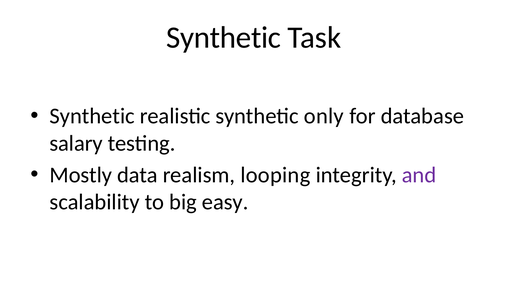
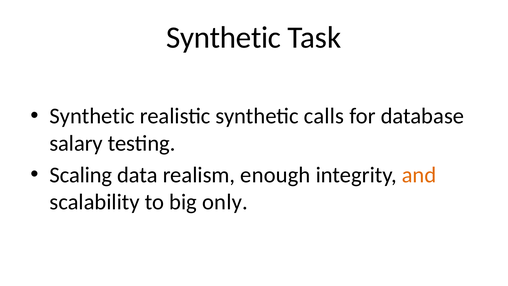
only: only -> calls
Mostly: Mostly -> Scaling
looping: looping -> enough
and colour: purple -> orange
easy: easy -> only
